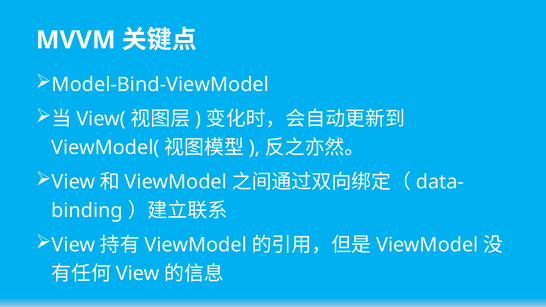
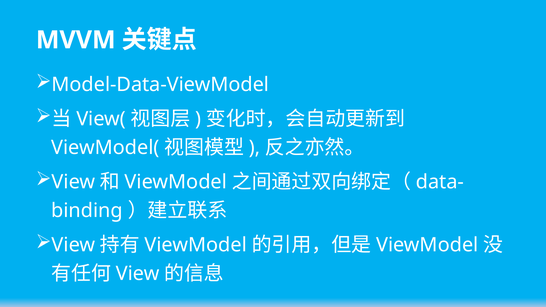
Model-Bind-ViewModel: Model-Bind-ViewModel -> Model-Data-ViewModel
